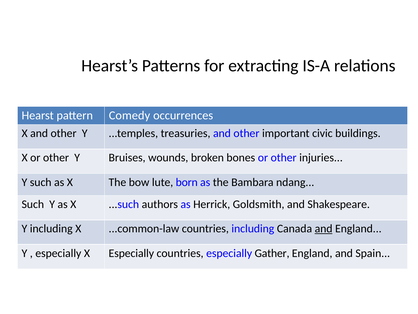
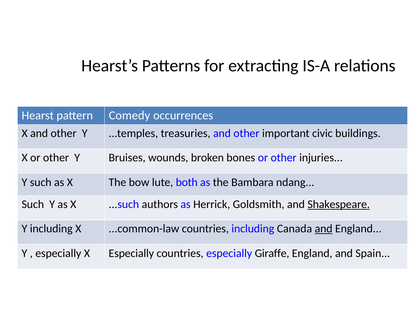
born: born -> both
Shakespeare underline: none -> present
Gather: Gather -> Giraffe
